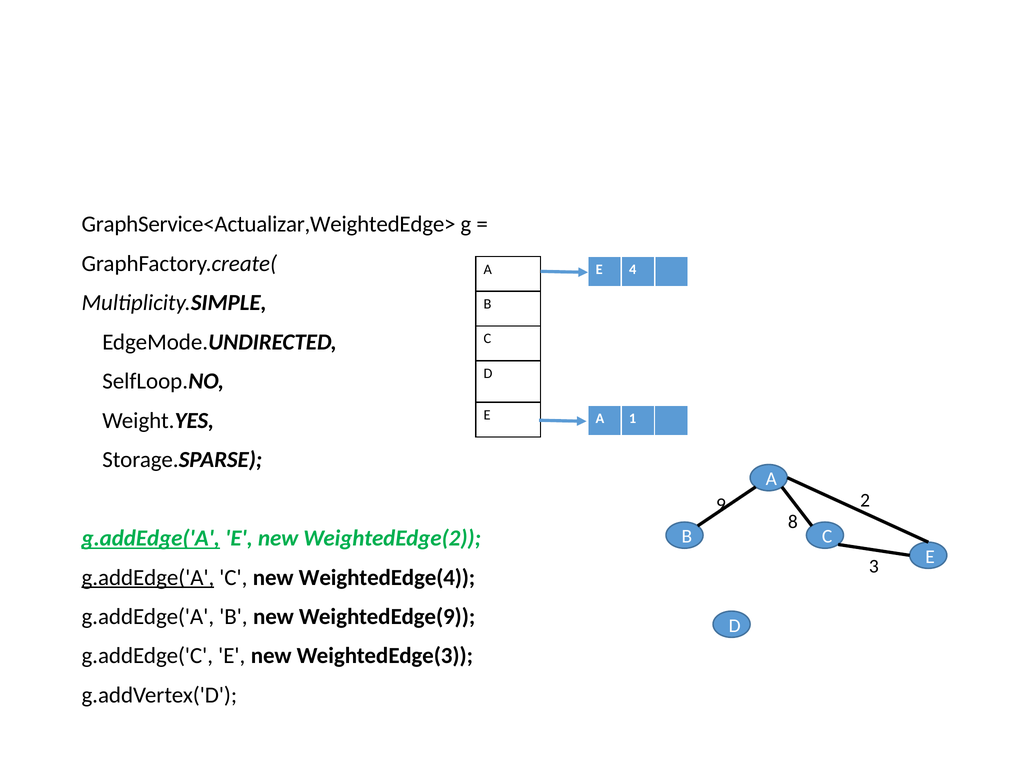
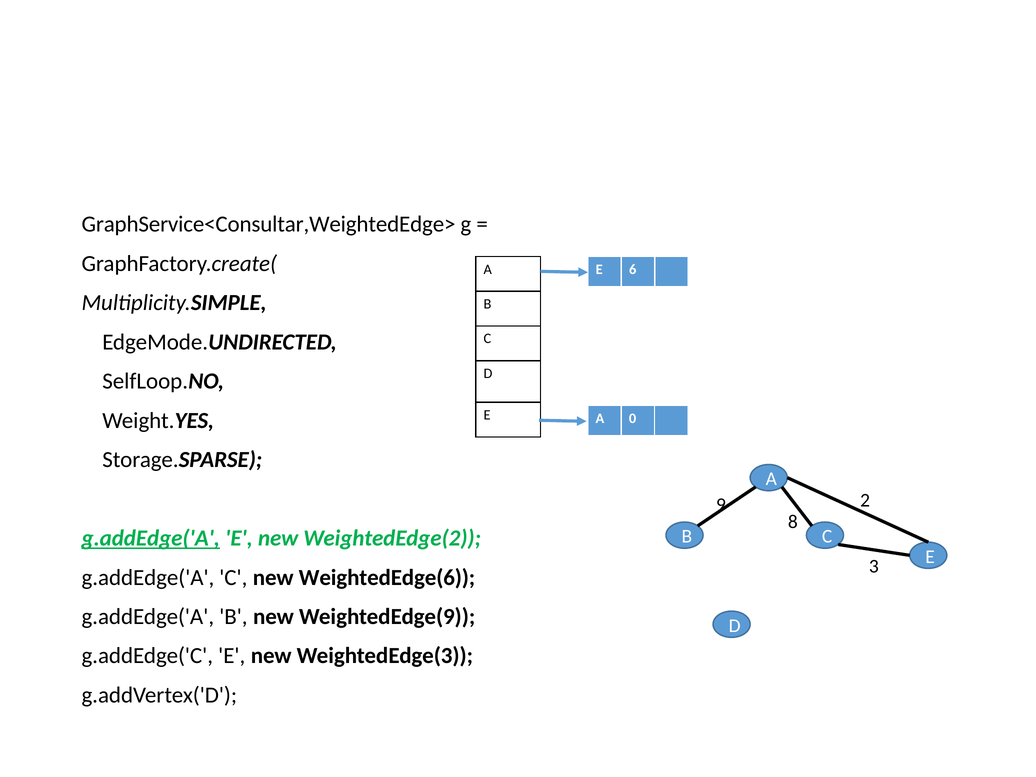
GraphService<Actualizar,WeightedEdge>: GraphService<Actualizar,WeightedEdge> -> GraphService<Consultar,WeightedEdge>
4: 4 -> 6
1: 1 -> 0
g.addEdge('A at (148, 577) underline: present -> none
WeightedEdge(4: WeightedEdge(4 -> WeightedEdge(6
